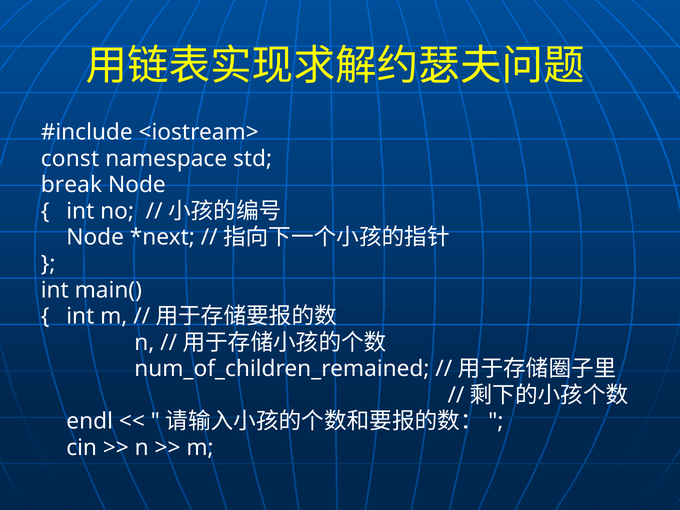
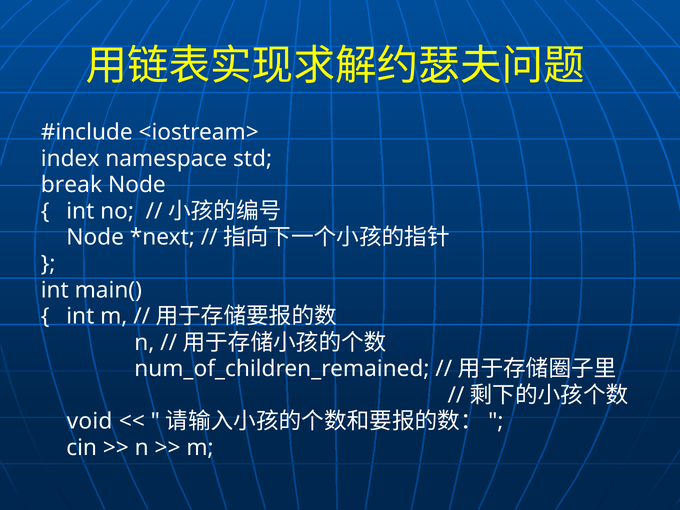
const: const -> index
endl: endl -> void
